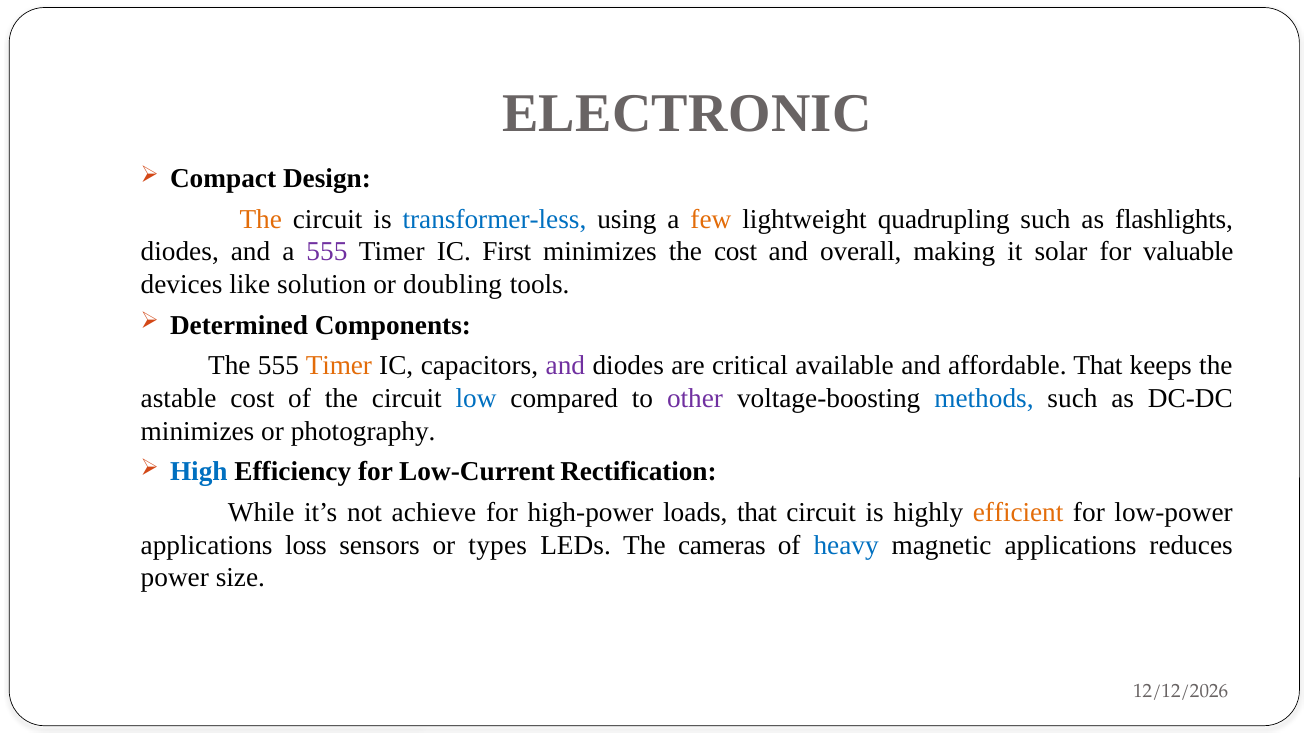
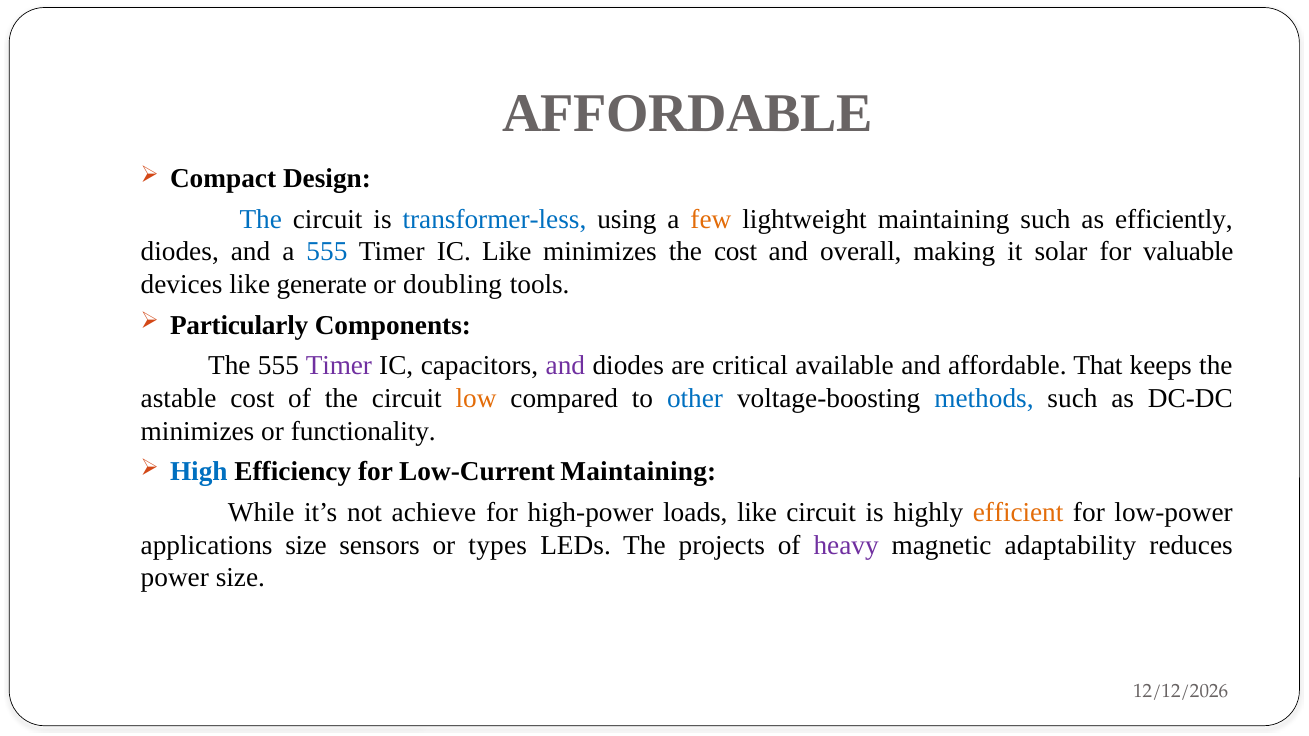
ELECTRONIC at (687, 113): ELECTRONIC -> AFFORDABLE
The at (261, 219) colour: orange -> blue
lightweight quadrupling: quadrupling -> maintaining
flashlights: flashlights -> efficiently
555 at (327, 252) colour: purple -> blue
IC First: First -> Like
solution: solution -> generate
Determined: Determined -> Particularly
Timer at (339, 366) colour: orange -> purple
low colour: blue -> orange
other colour: purple -> blue
photography: photography -> functionality
Low-Current Rectification: Rectification -> Maintaining
loads that: that -> like
applications loss: loss -> size
cameras: cameras -> projects
heavy colour: blue -> purple
magnetic applications: applications -> adaptability
